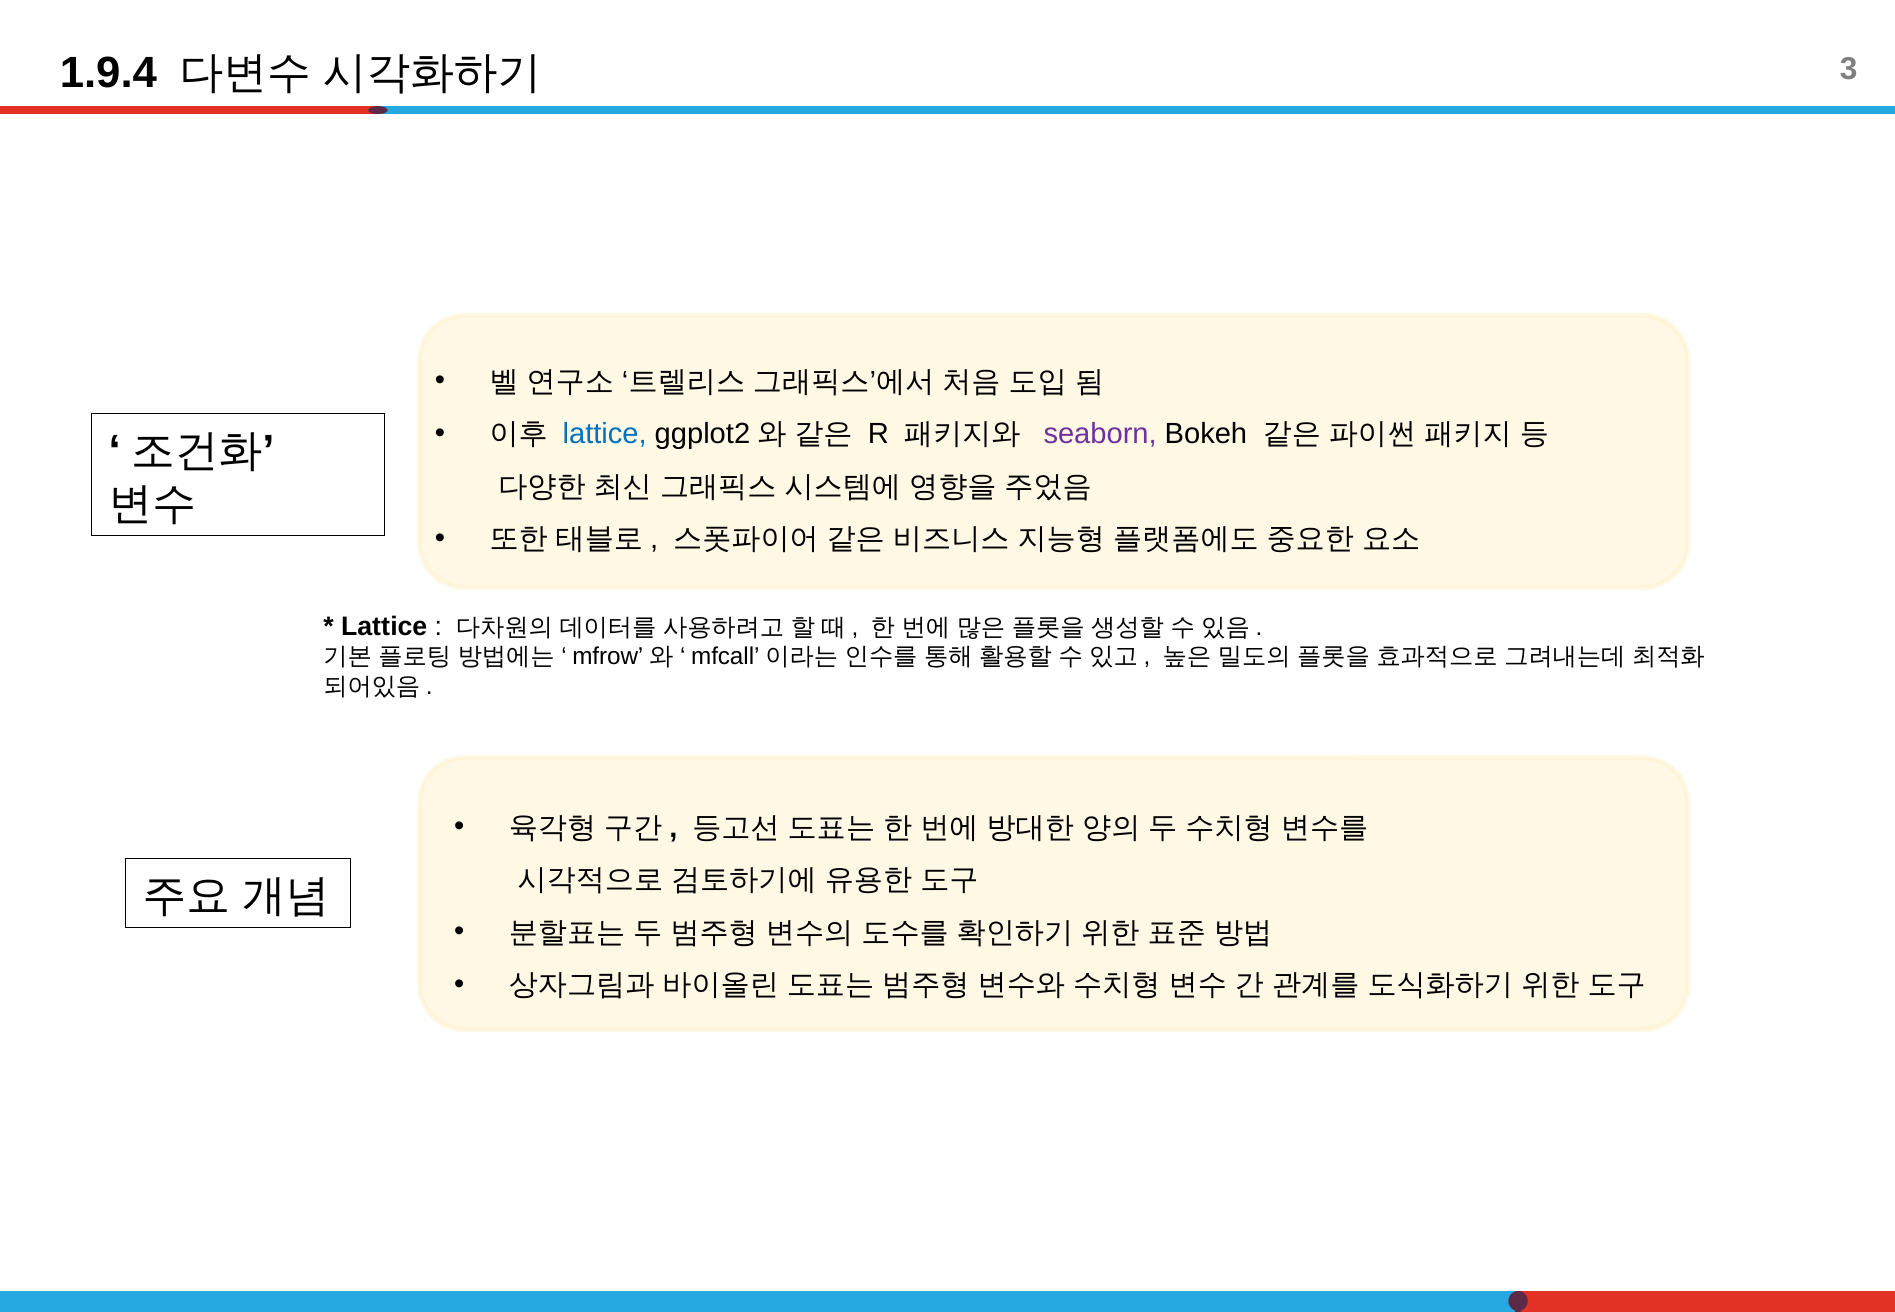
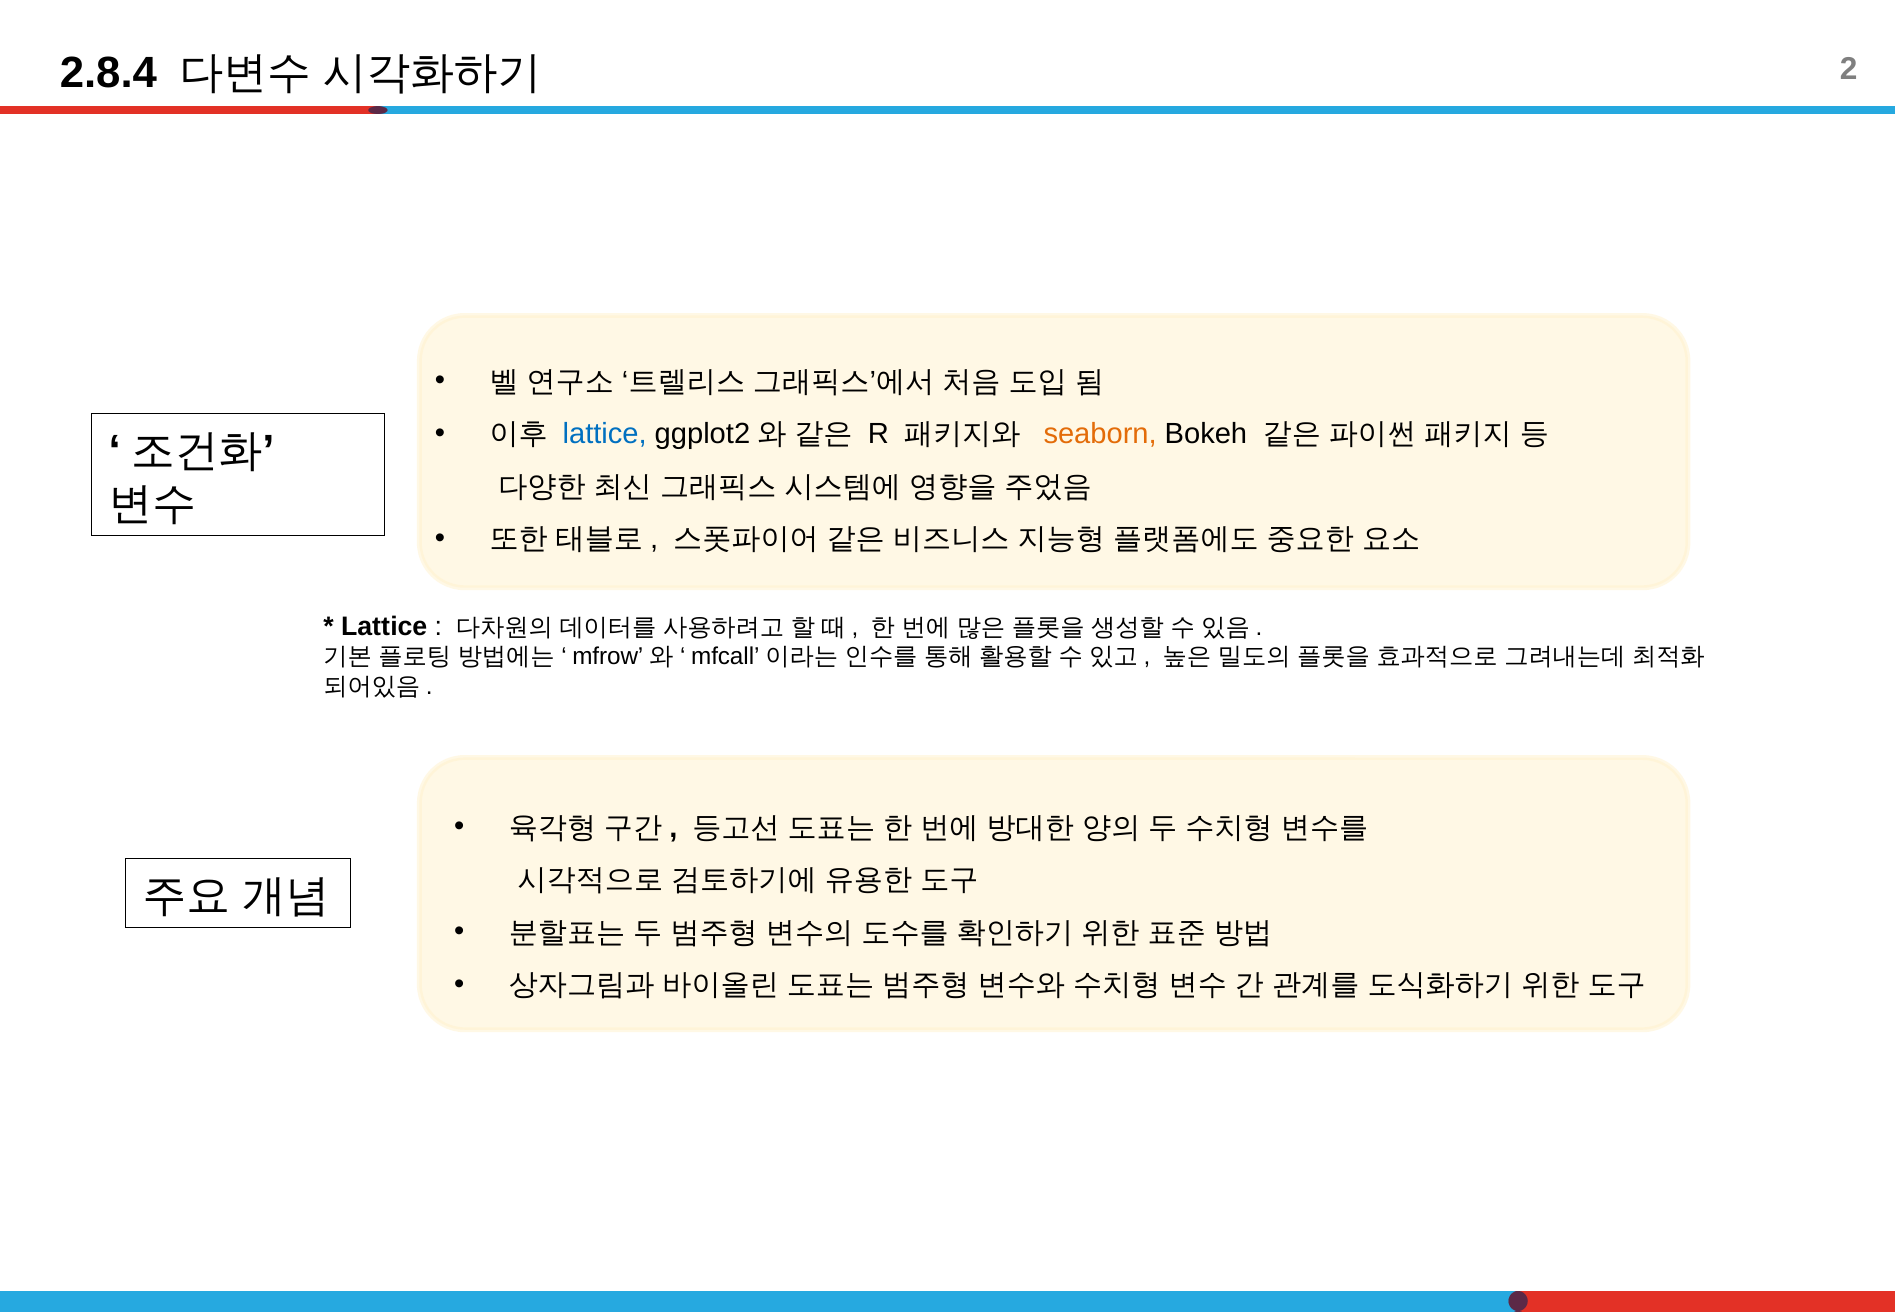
1.9.4: 1.9.4 -> 2.8.4
3: 3 -> 2
seaborn colour: purple -> orange
